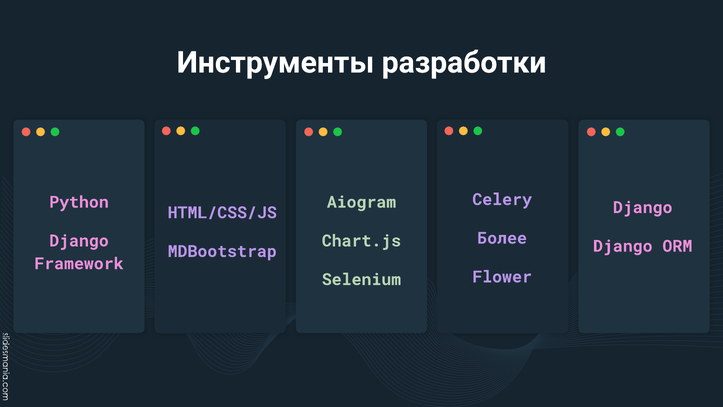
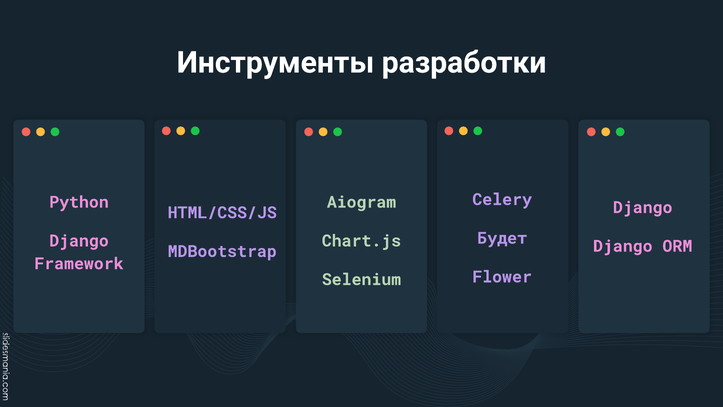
Более: Более -> Будет
